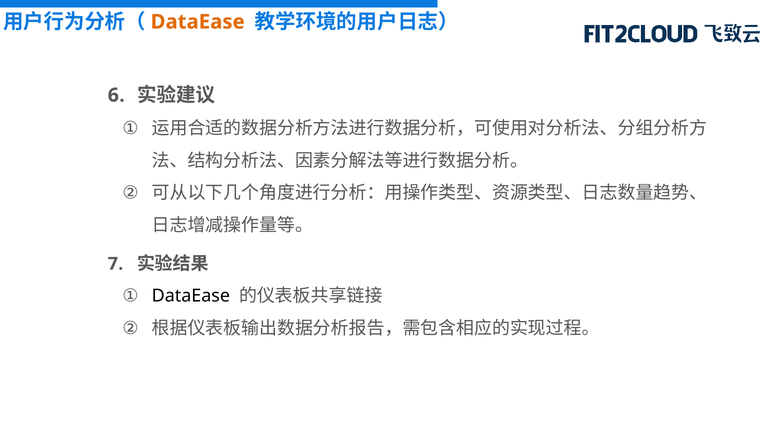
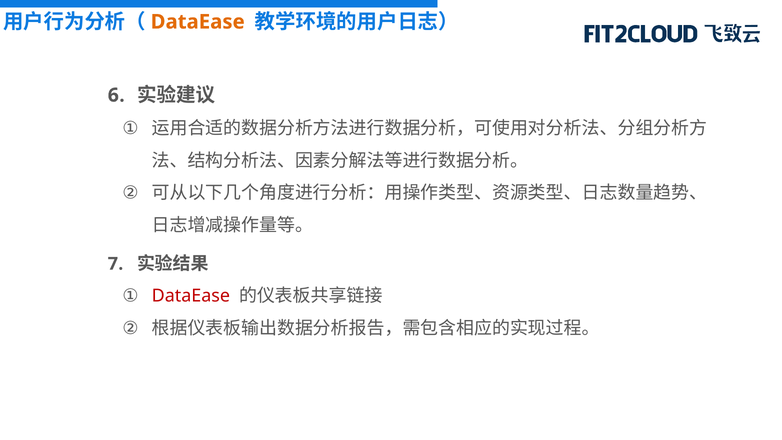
DataEase at (191, 296) colour: black -> red
